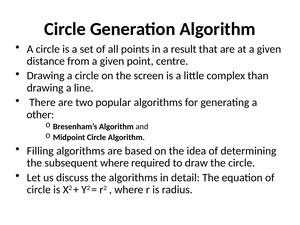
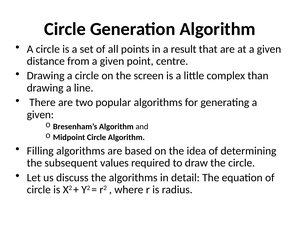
other at (40, 115): other -> given
subsequent where: where -> values
